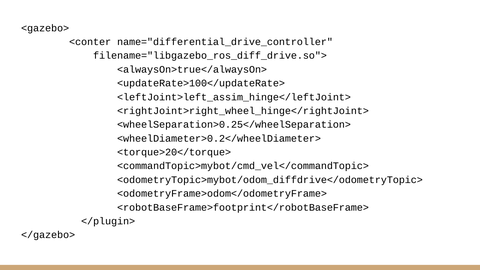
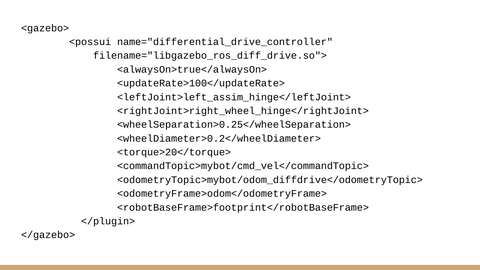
<conter: <conter -> <possui
